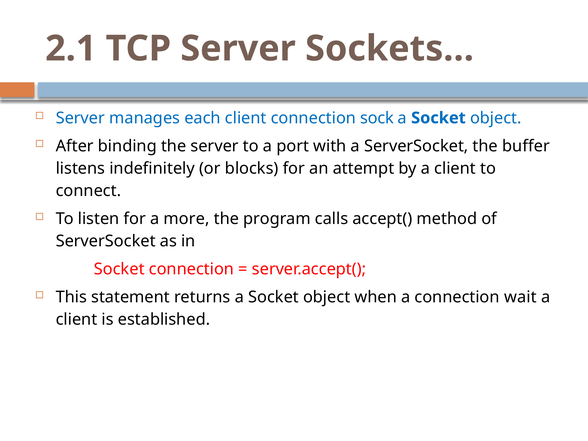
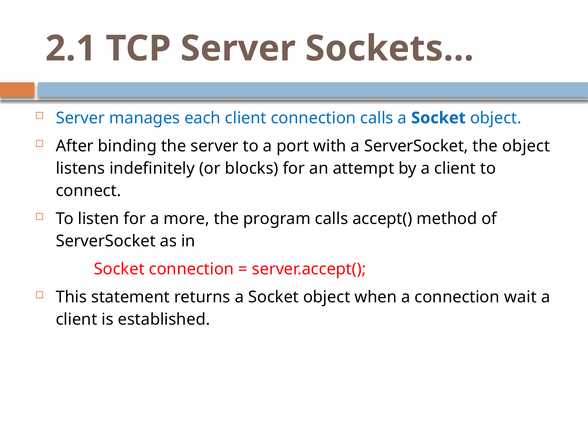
connection sock: sock -> calls
the buffer: buffer -> object
